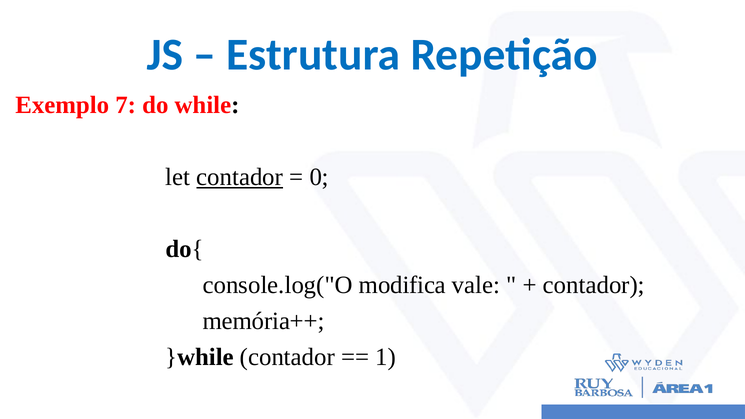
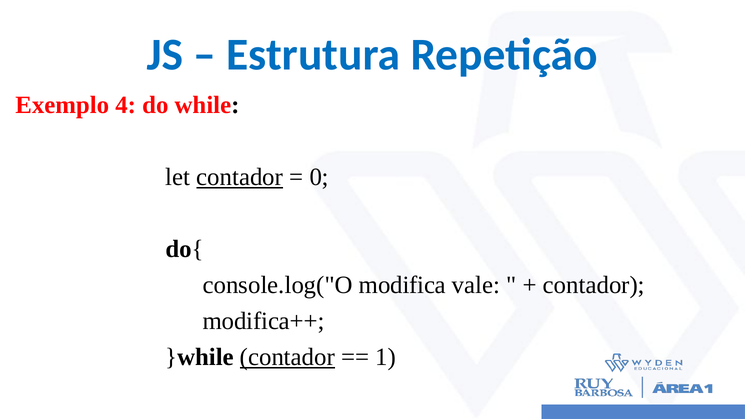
7: 7 -> 4
memória++: memória++ -> modifica++
contador at (287, 357) underline: none -> present
